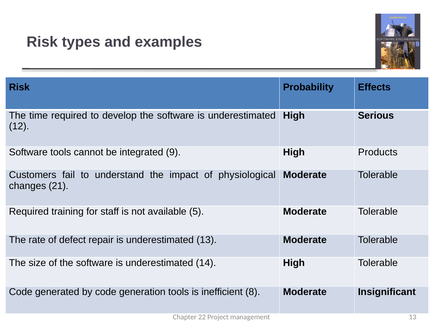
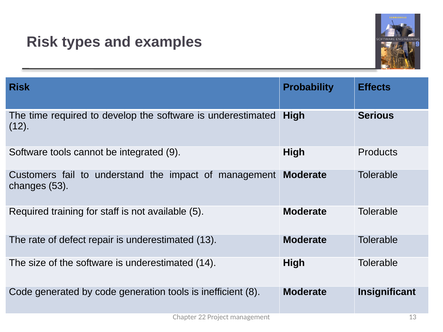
of physiological: physiological -> management
21: 21 -> 53
